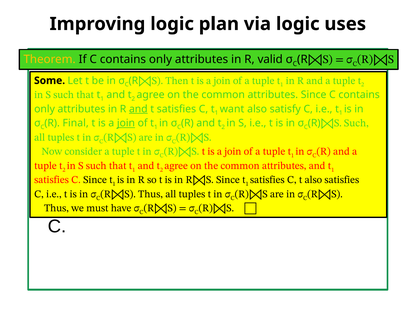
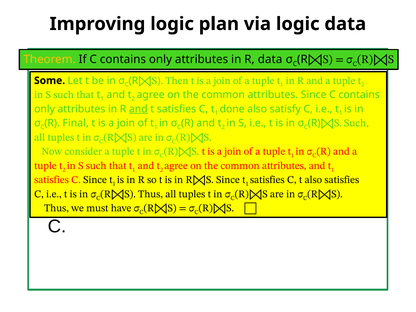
logic uses: uses -> data
R valid: valid -> data
want: want -> done
join at (126, 123) underline: present -> none
